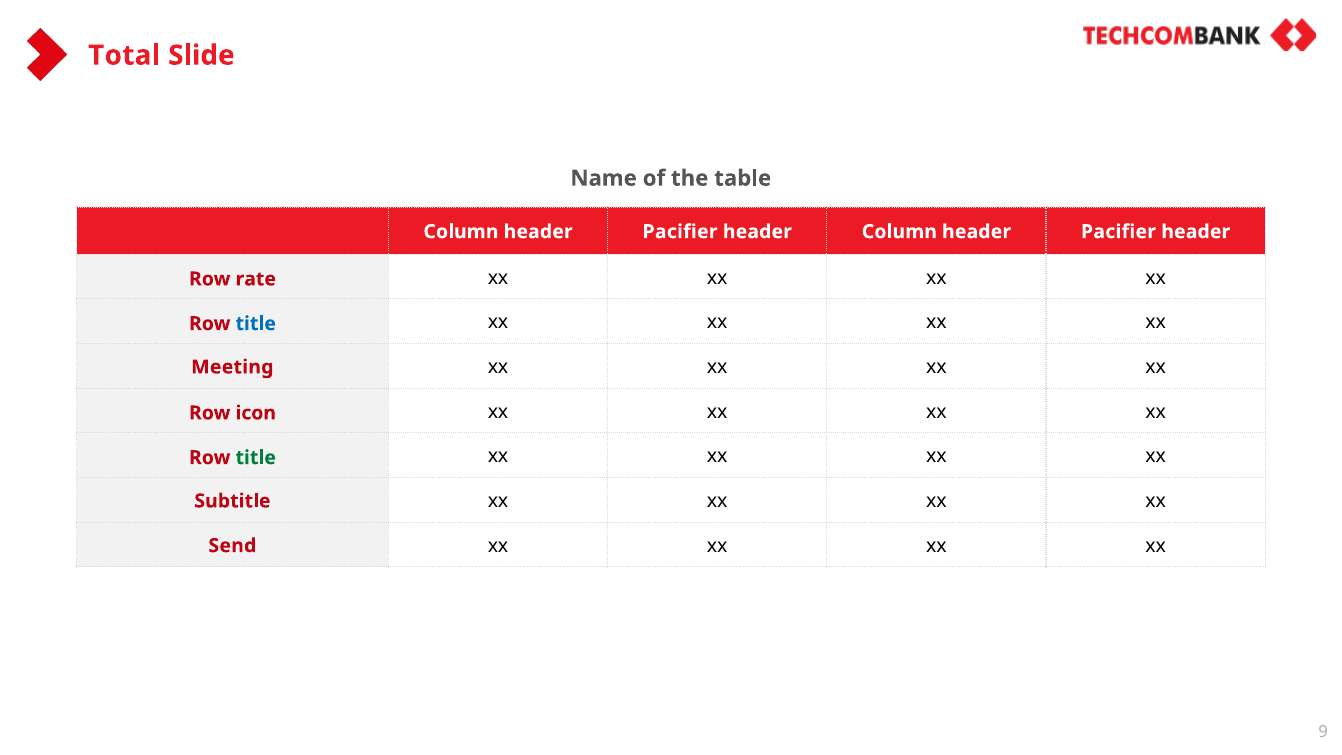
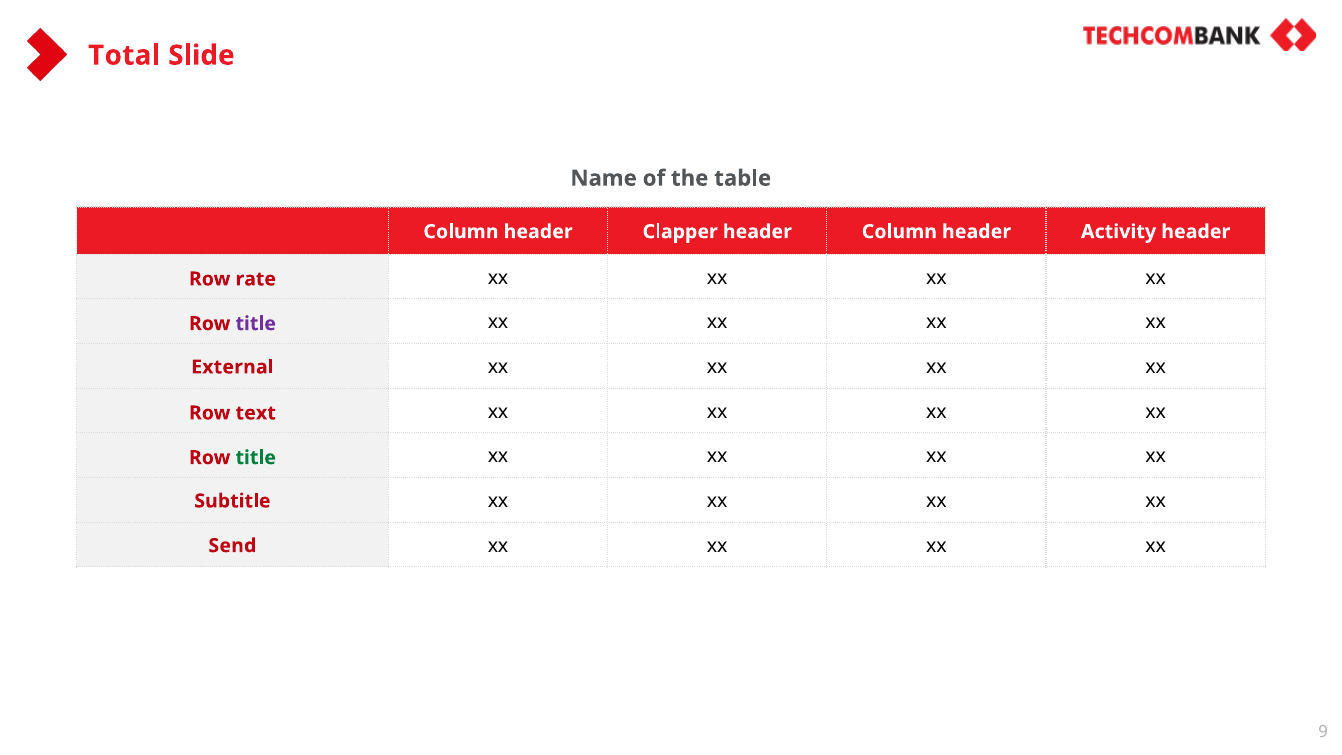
Pacifier at (680, 232): Pacifier -> Clapper
header Column header Pacifier: Pacifier -> Activity
title at (256, 324) colour: blue -> purple
Meeting: Meeting -> External
icon: icon -> text
